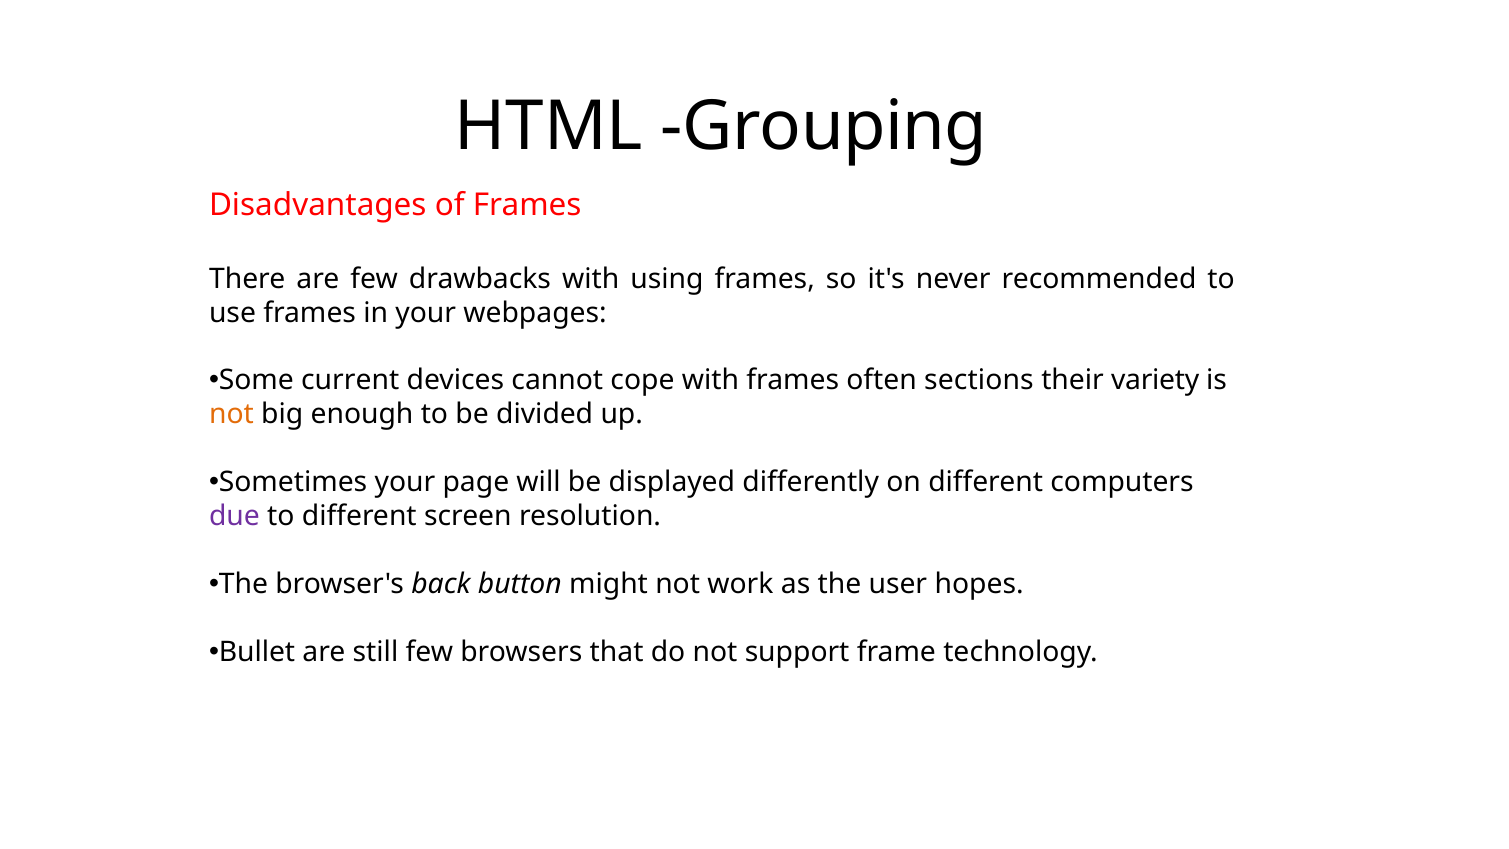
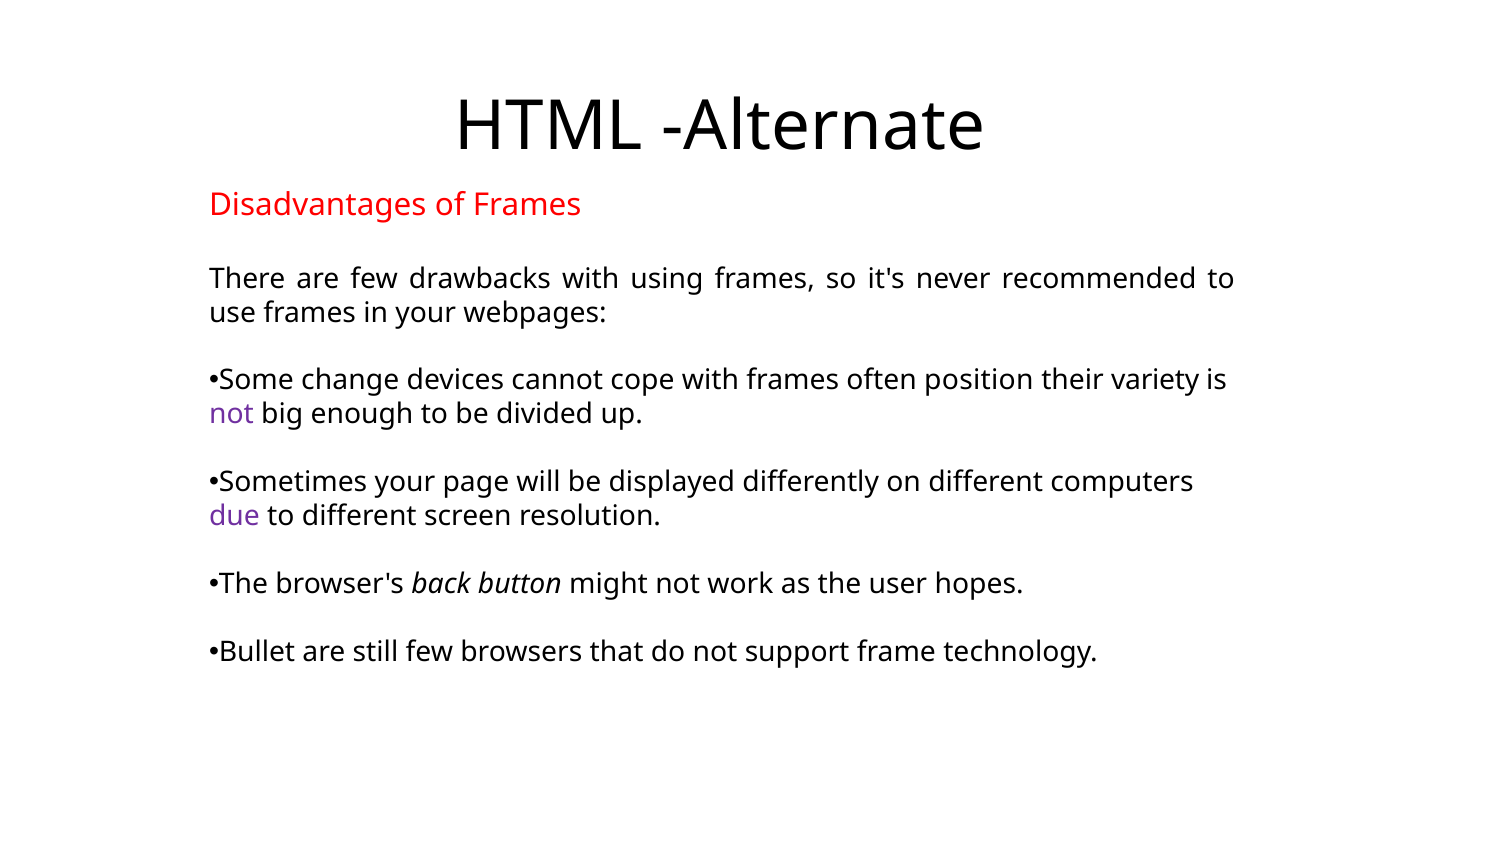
Grouping: Grouping -> Alternate
current: current -> change
sections: sections -> position
not at (232, 414) colour: orange -> purple
